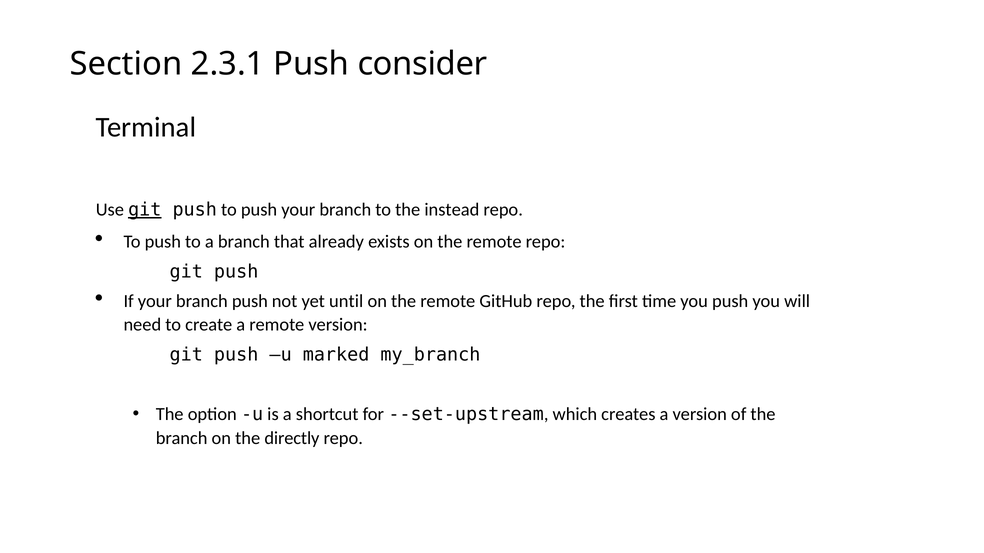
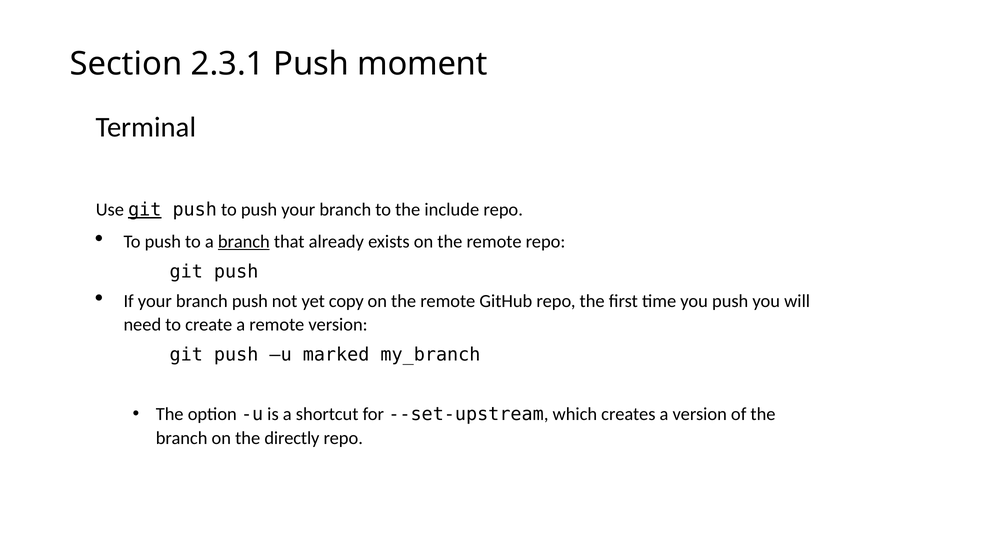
consider: consider -> moment
instead: instead -> include
branch at (244, 242) underline: none -> present
until: until -> copy
